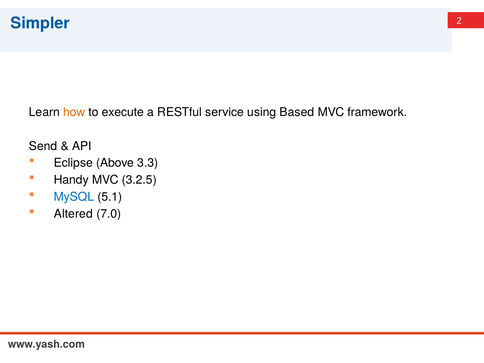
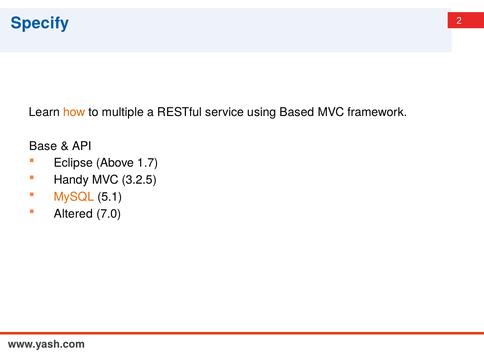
Simpler: Simpler -> Specify
execute: execute -> multiple
Send: Send -> Base
3.3: 3.3 -> 1.7
MySQL colour: blue -> orange
